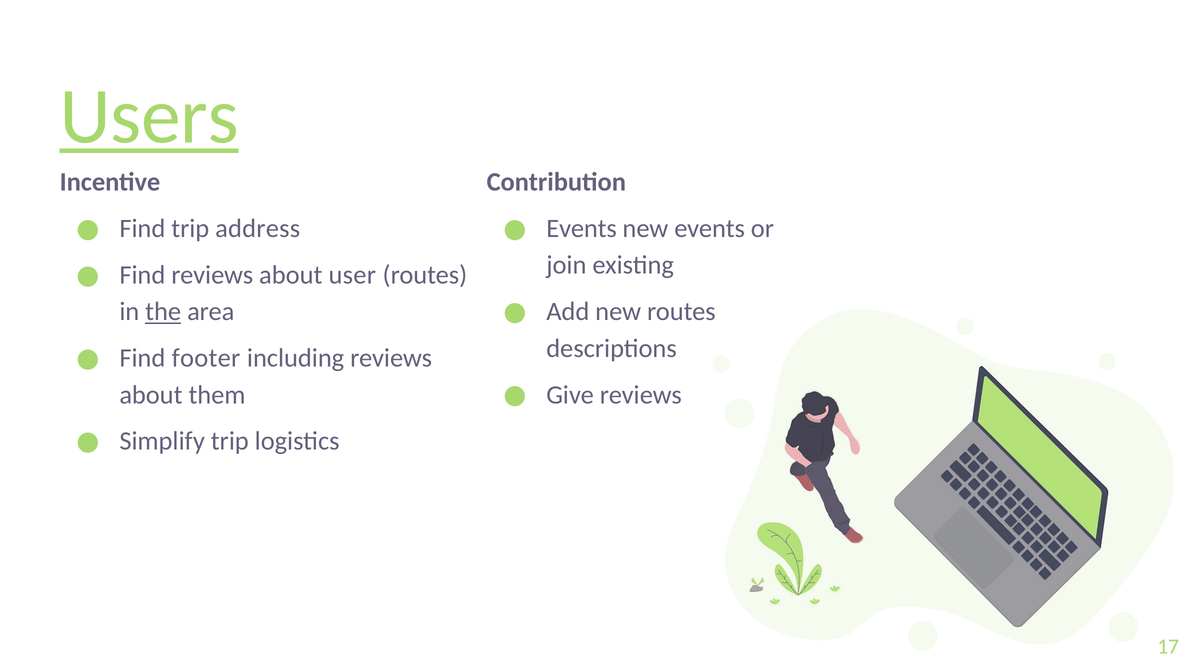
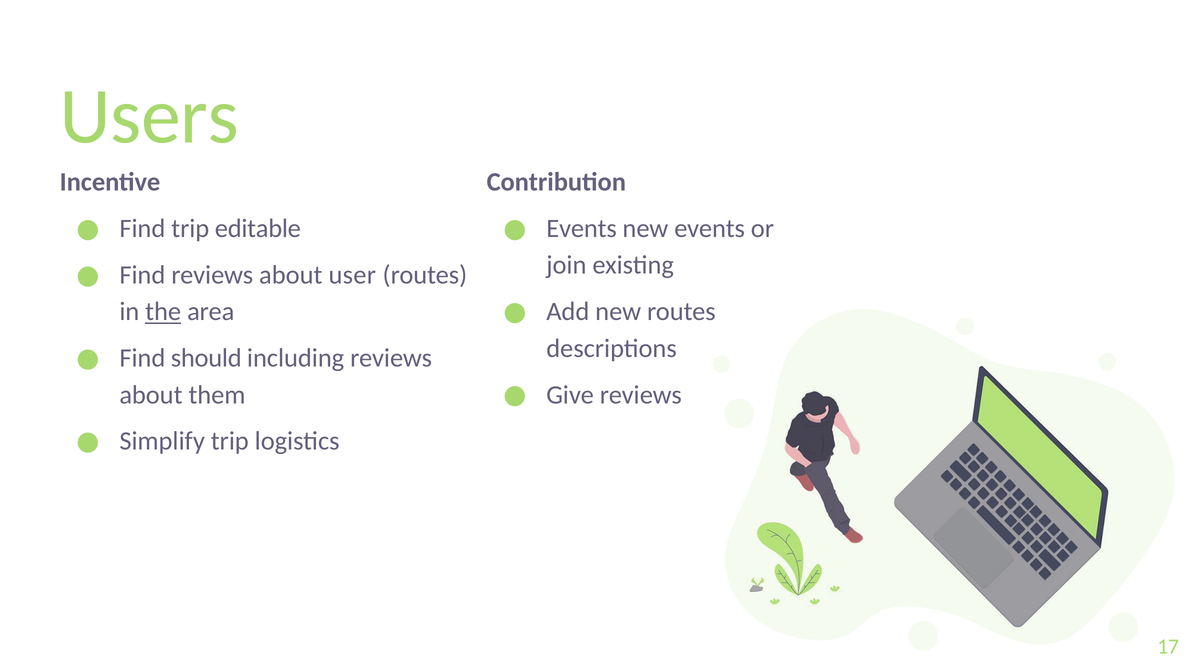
Users underline: present -> none
address: address -> editable
footer: footer -> should
